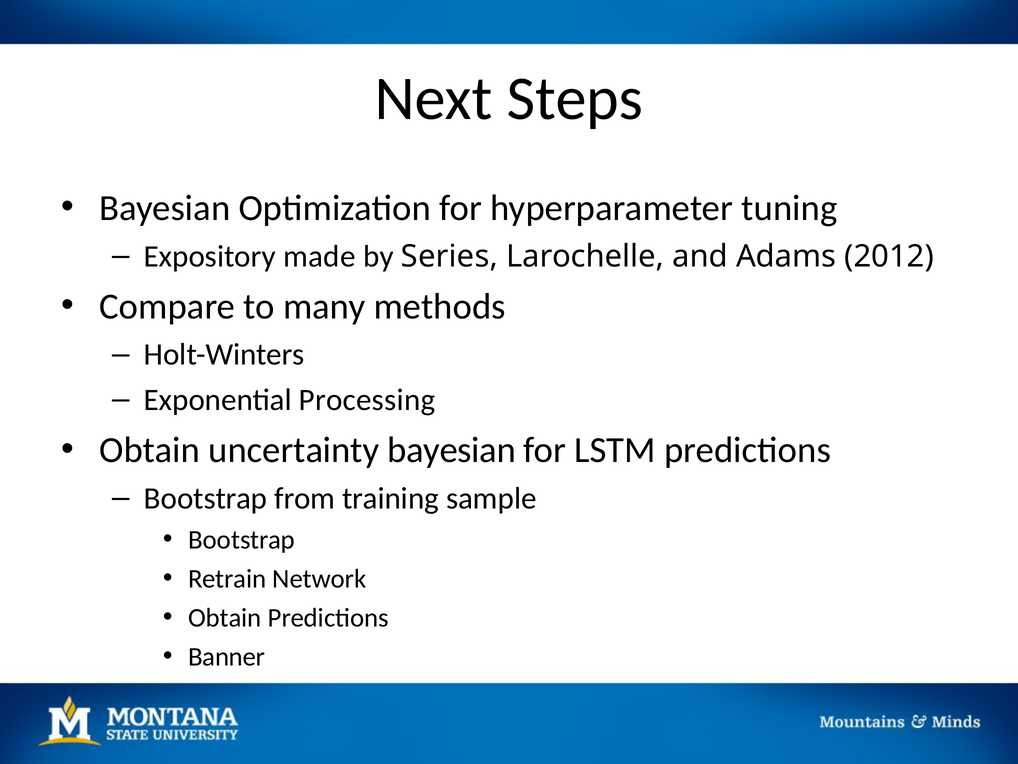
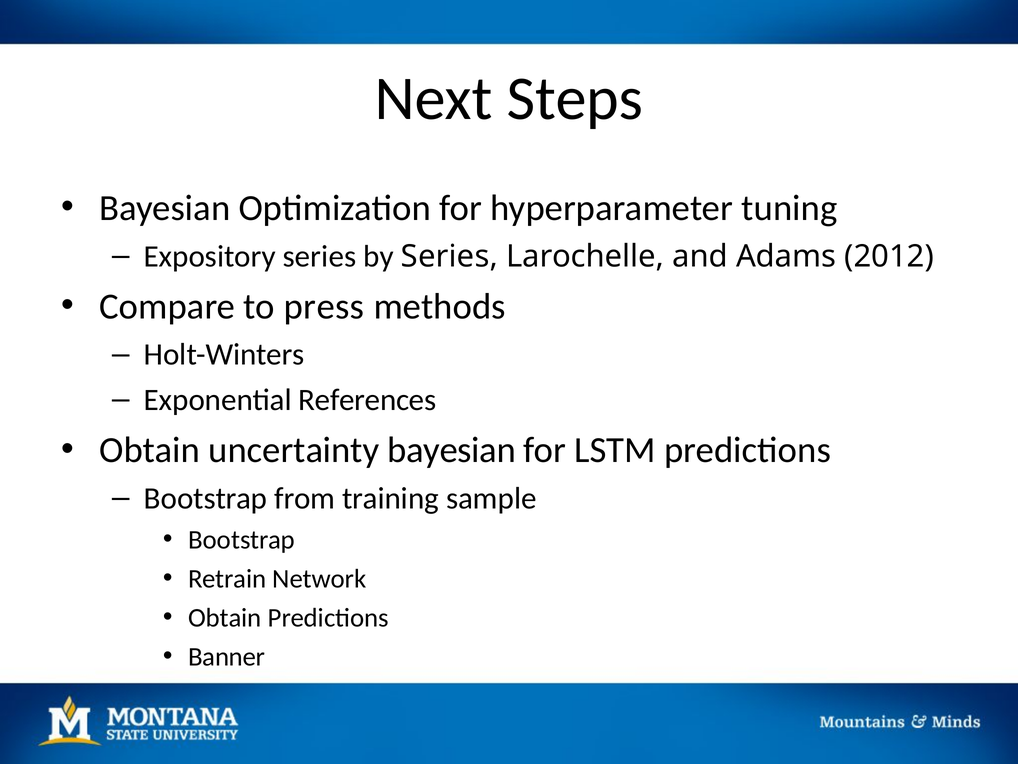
Expository made: made -> series
many: many -> press
Processing: Processing -> References
